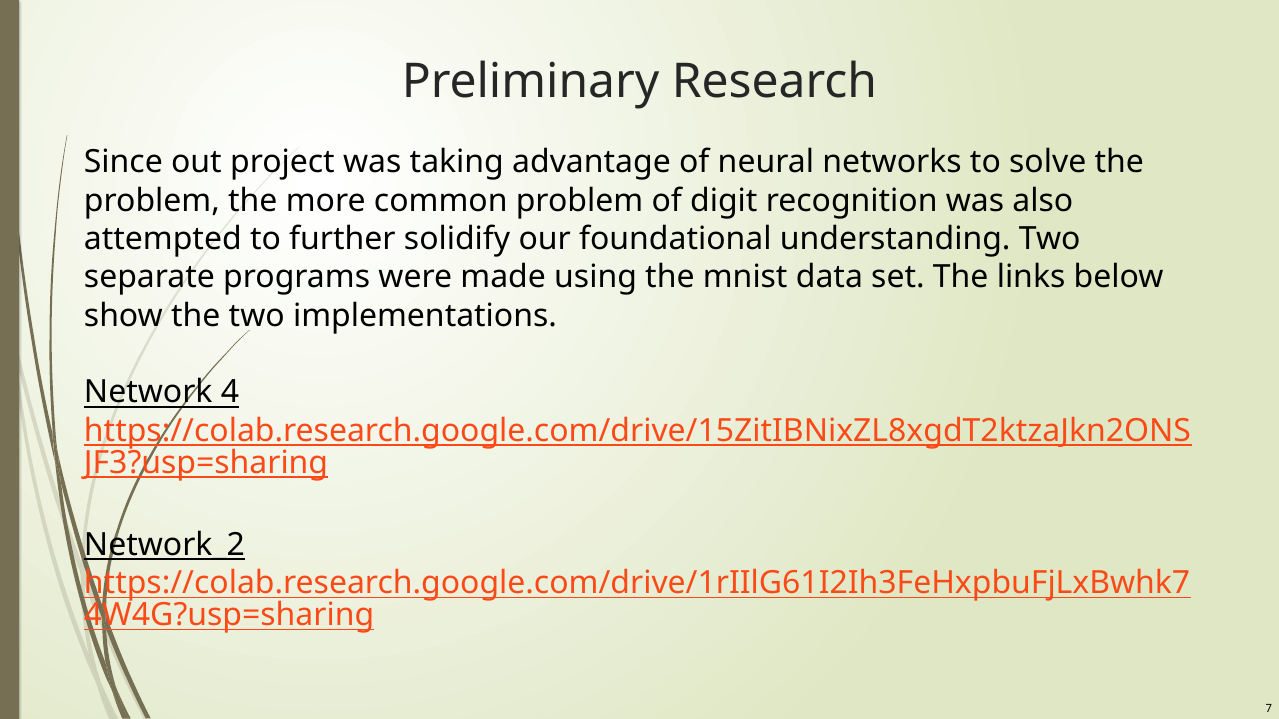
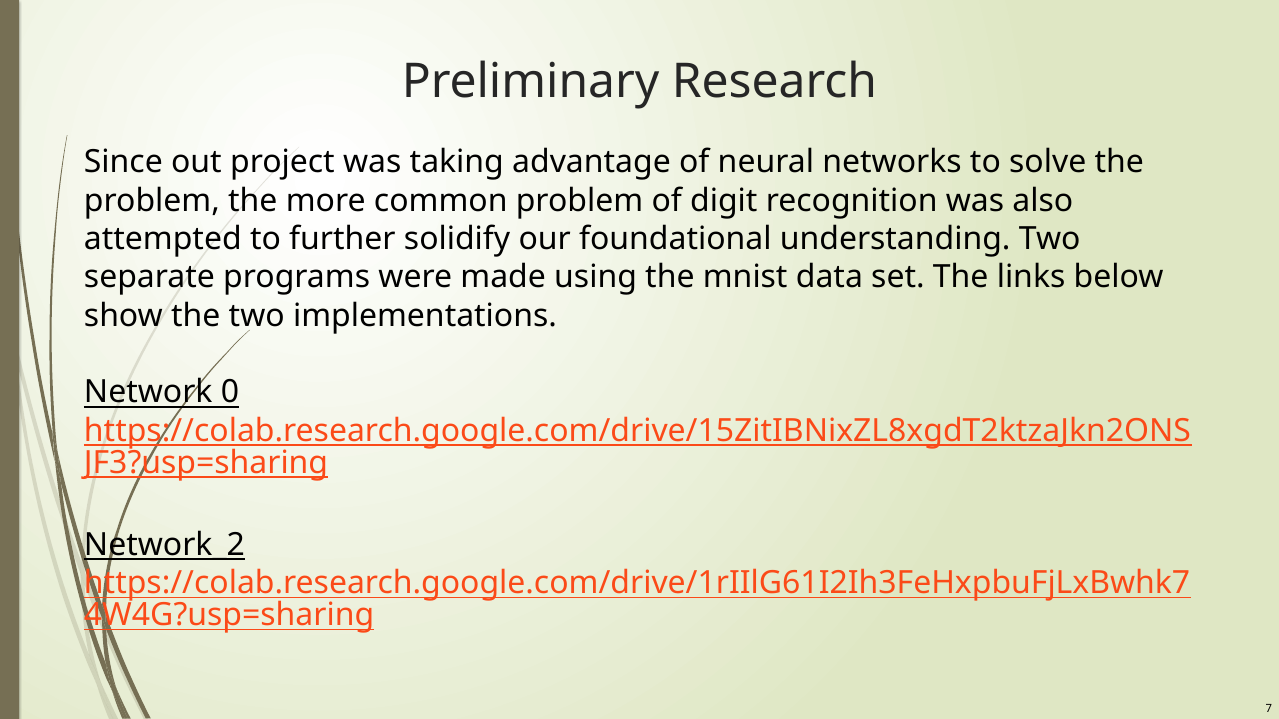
4: 4 -> 0
